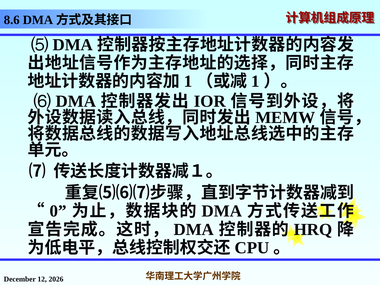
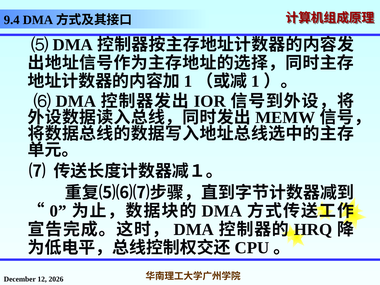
8.6: 8.6 -> 9.4
